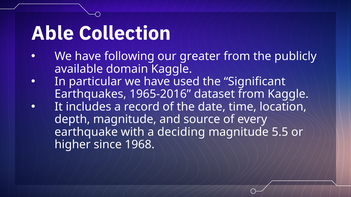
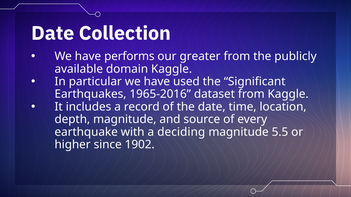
Able at (53, 33): Able -> Date
following: following -> performs
1968: 1968 -> 1902
